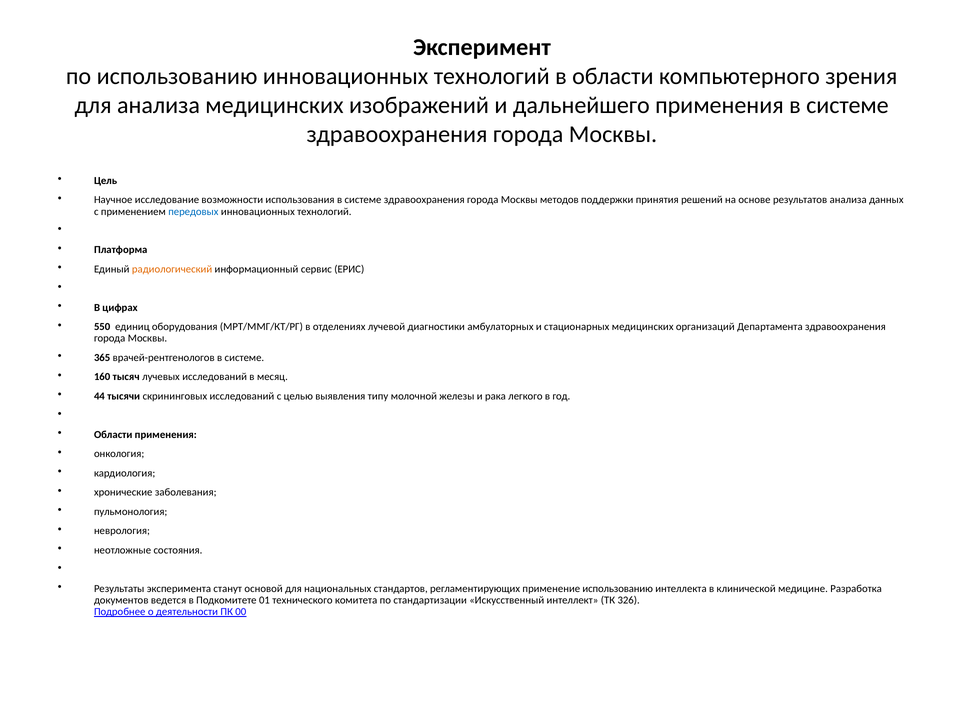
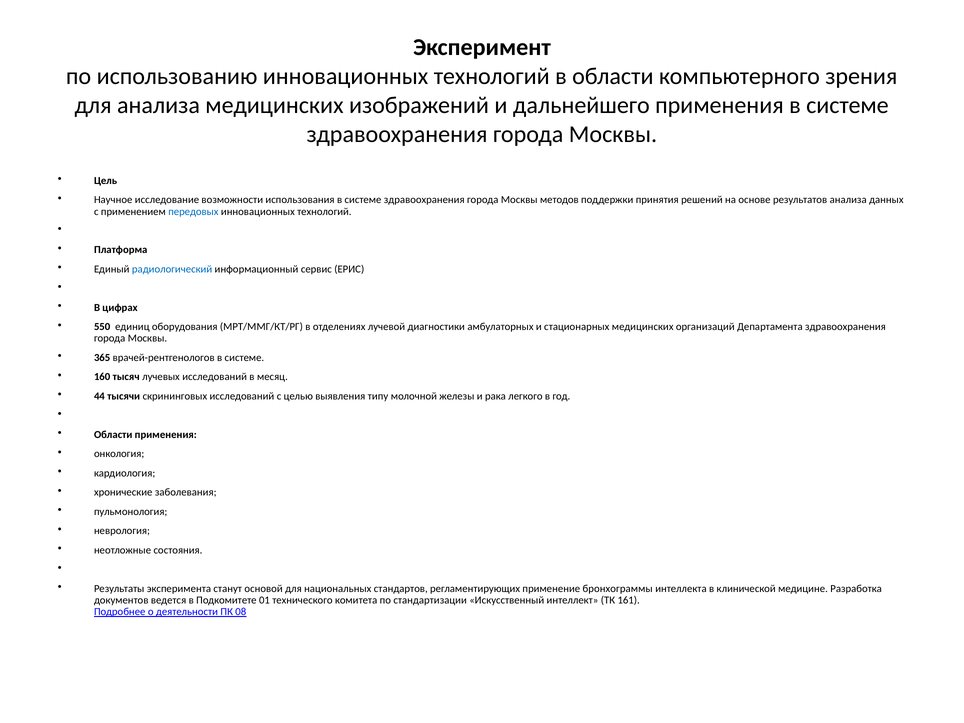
радиологический colour: orange -> blue
применение использованию: использованию -> бронхограммы
326: 326 -> 161
00: 00 -> 08
